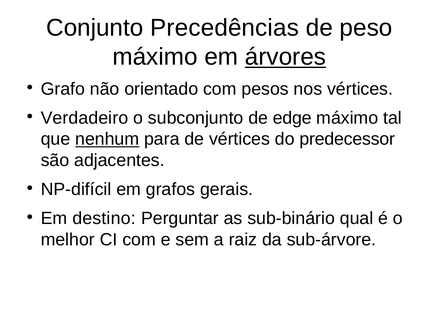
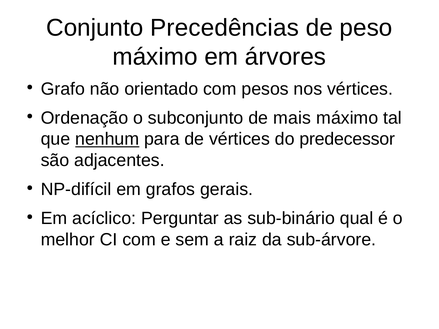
árvores underline: present -> none
Verdadeiro: Verdadeiro -> Ordenação
edge: edge -> mais
destino: destino -> acíclico
